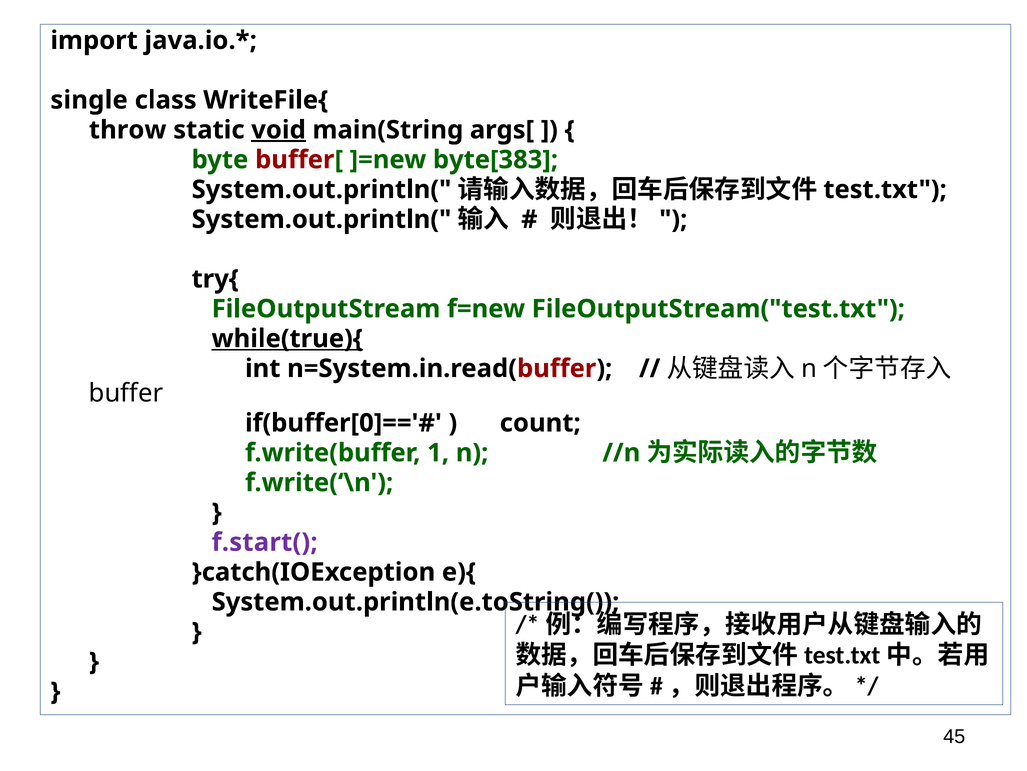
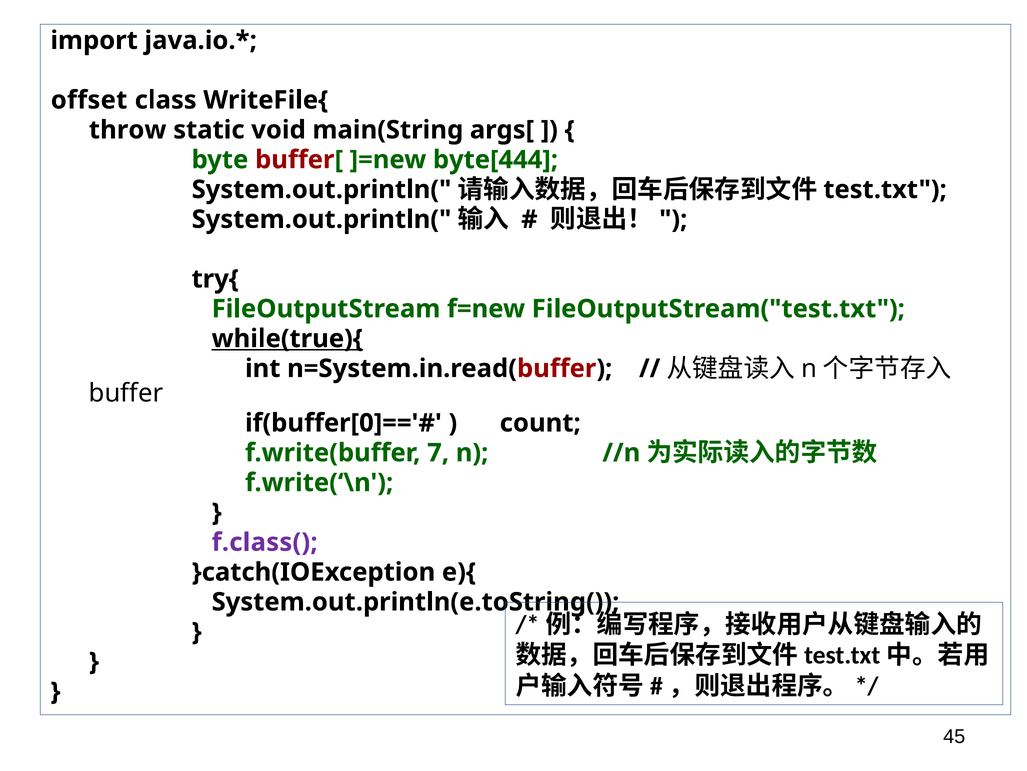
single: single -> offset
void underline: present -> none
byte[383: byte[383 -> byte[444
1: 1 -> 7
f.start(: f.start( -> f.class(
